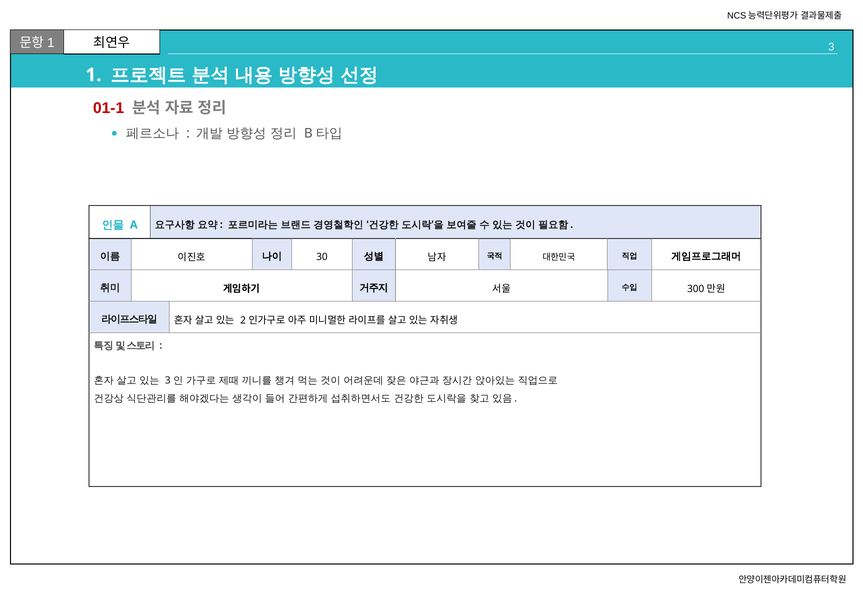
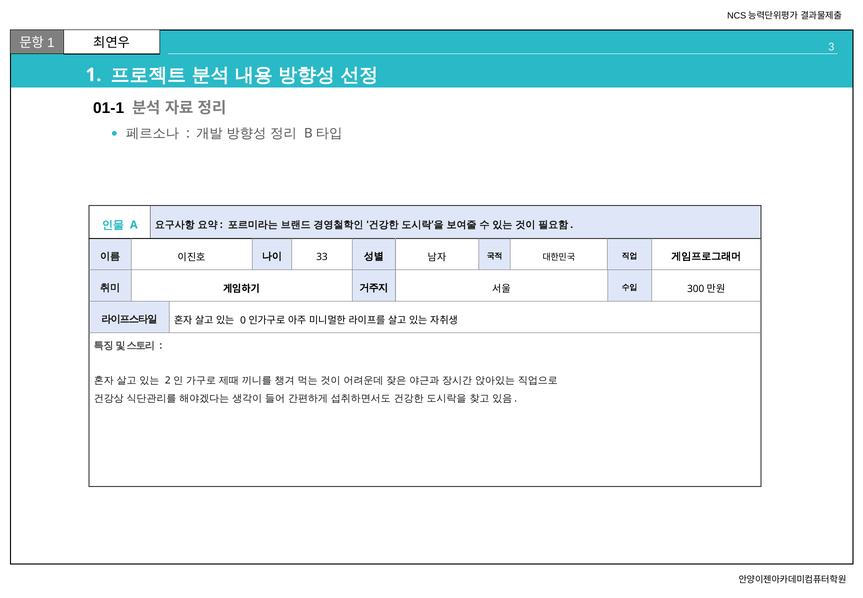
01-1 colour: red -> black
30: 30 -> 33
2 at (243, 320): 2 -> 0
3 at (168, 380): 3 -> 2
